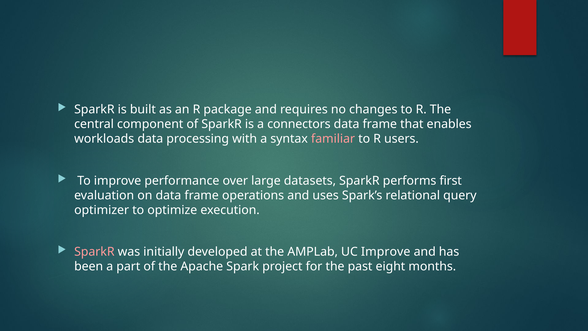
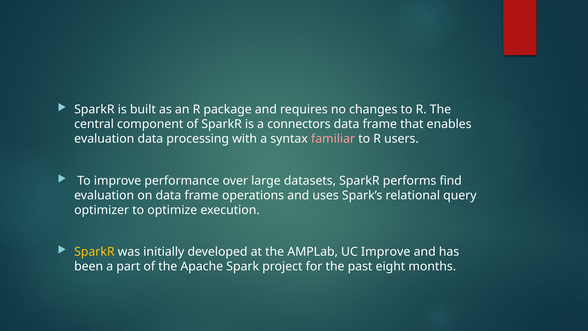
workloads at (104, 139): workloads -> evaluation
first: first -> find
SparkR at (94, 252) colour: pink -> yellow
